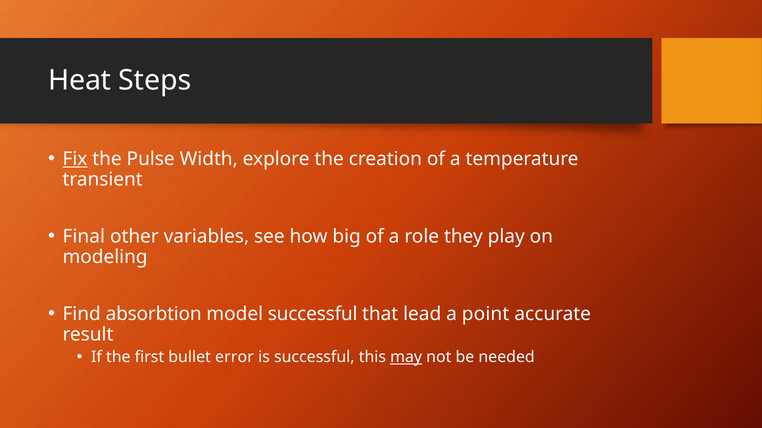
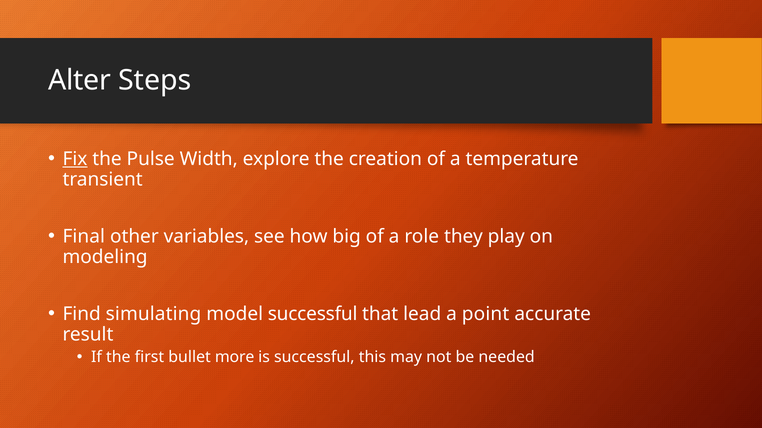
Heat: Heat -> Alter
absorbtion: absorbtion -> simulating
error: error -> more
may underline: present -> none
